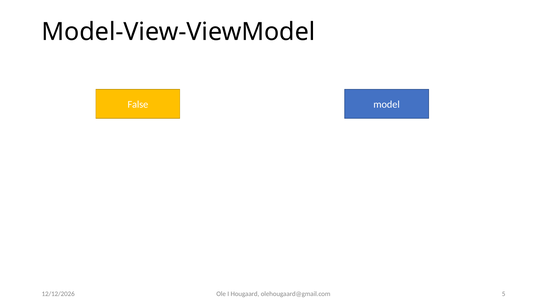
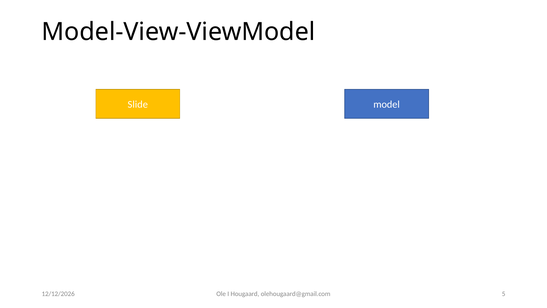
False: False -> Slide
